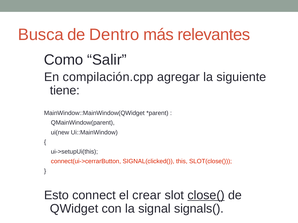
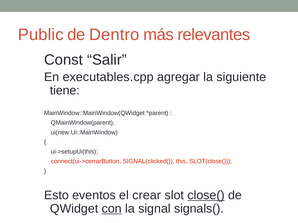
Busca: Busca -> Public
Como: Como -> Const
compilación.cpp: compilación.cpp -> executables.cpp
connect: connect -> eventos
con underline: none -> present
